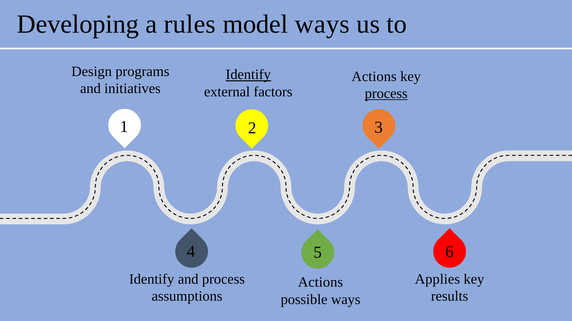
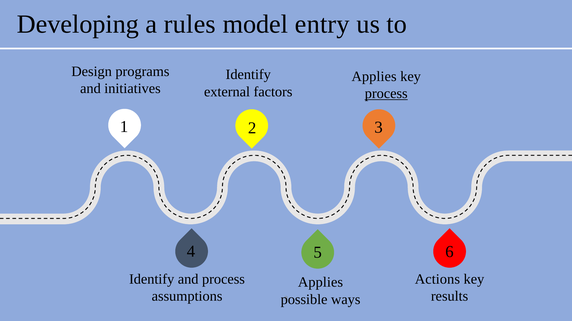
model ways: ways -> entry
Identify at (248, 75) underline: present -> none
Actions at (374, 77): Actions -> Applies
Applies: Applies -> Actions
Actions at (321, 283): Actions -> Applies
